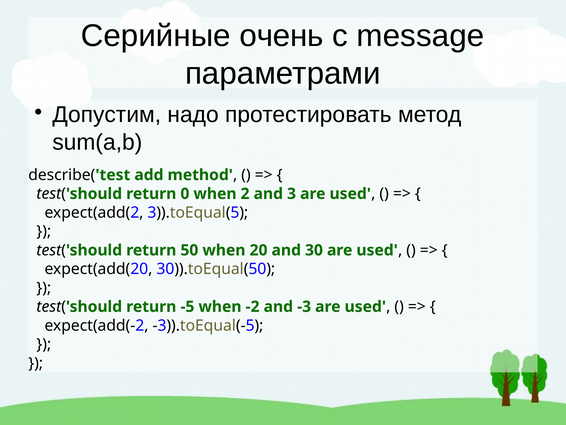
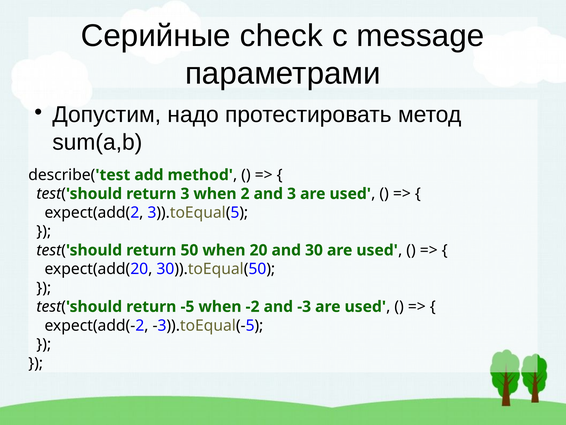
очень: очень -> check
return 0: 0 -> 3
